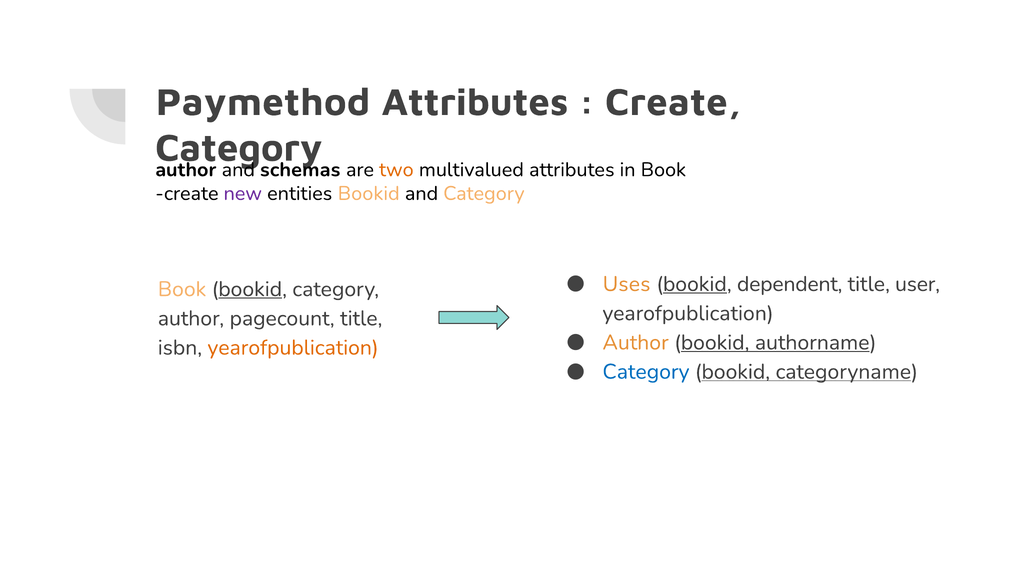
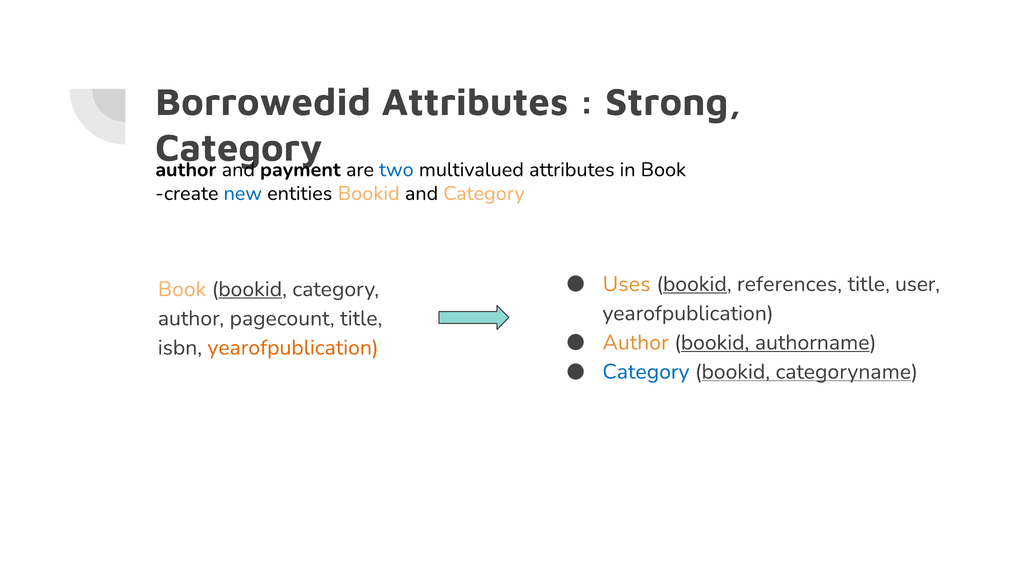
Paymethod: Paymethod -> Borrowedid
Create at (673, 102): Create -> Strong
schemas: schemas -> payment
two colour: orange -> blue
new colour: purple -> blue
dependent: dependent -> references
